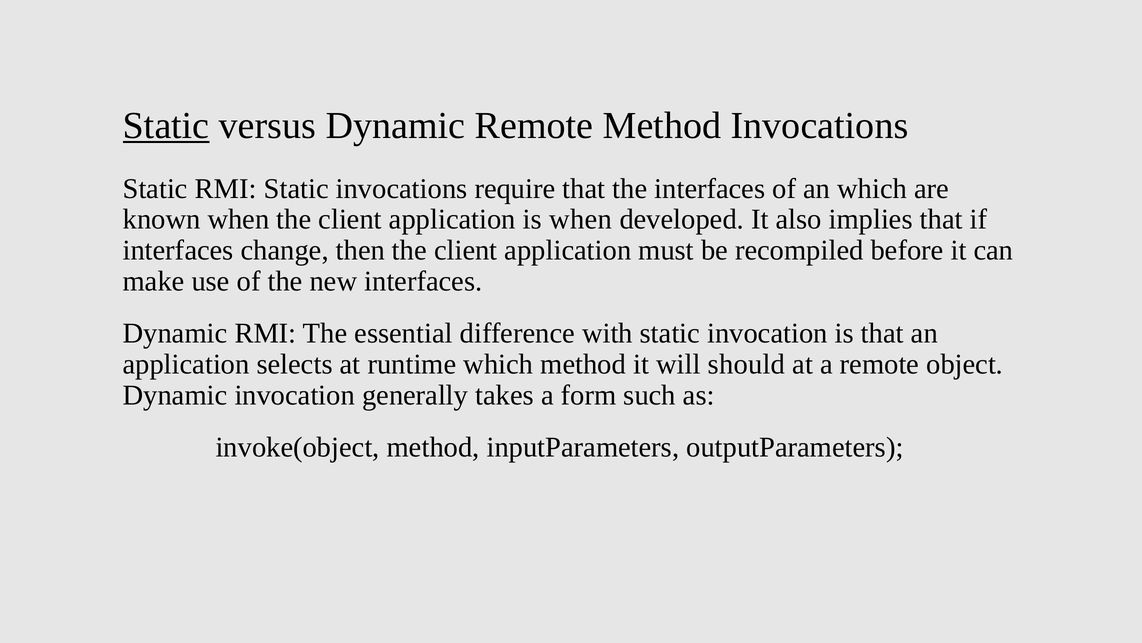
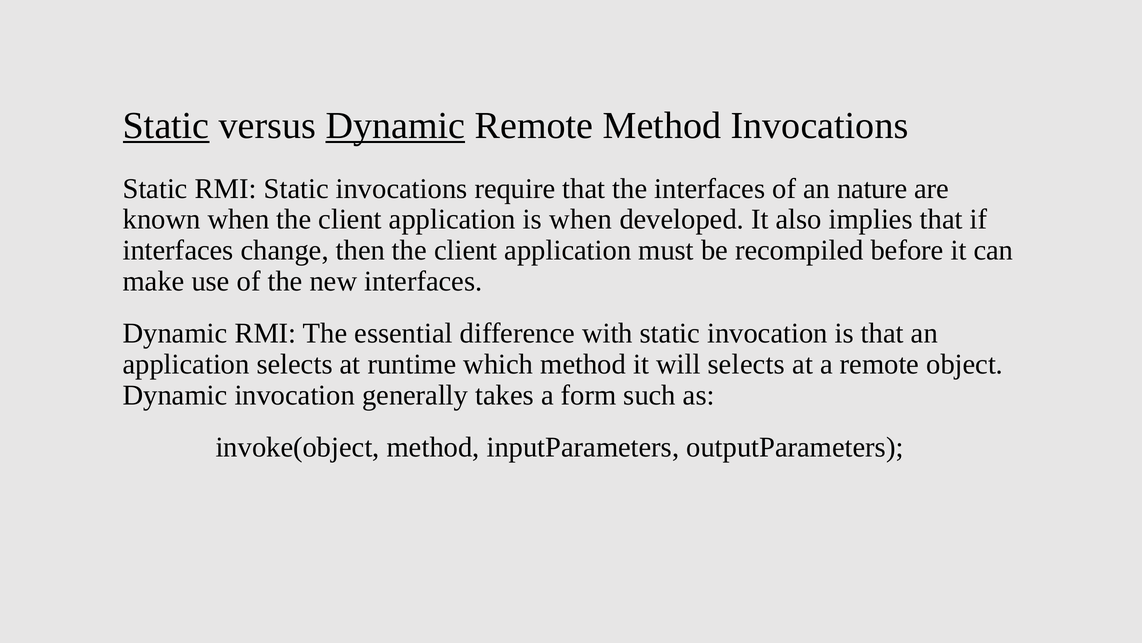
Dynamic at (395, 125) underline: none -> present
an which: which -> nature
will should: should -> selects
